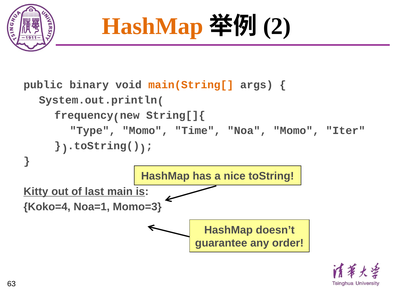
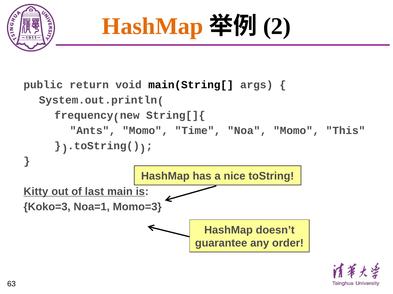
binary: binary -> return
main(String[ colour: orange -> black
Type: Type -> Ants
Iter: Iter -> This
Koko=4: Koko=4 -> Koko=3
